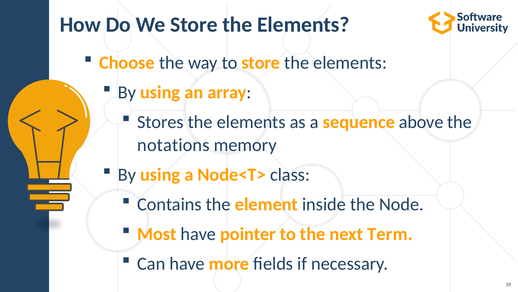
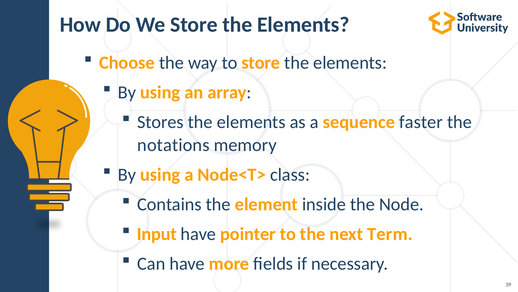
above: above -> faster
Most: Most -> Input
